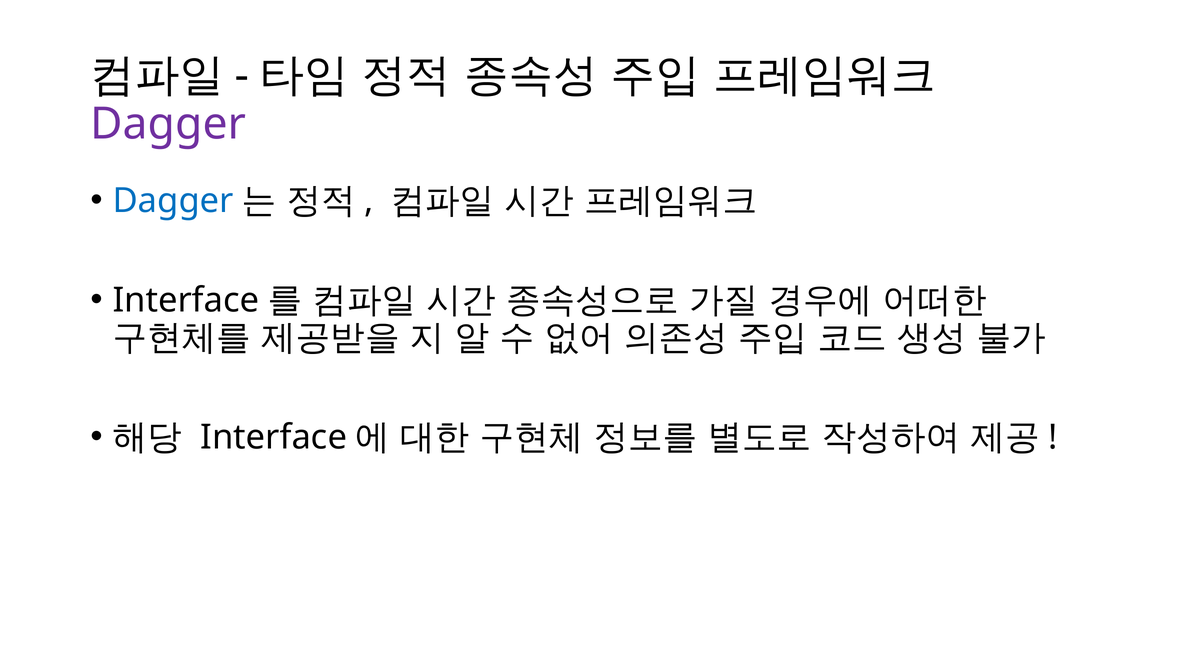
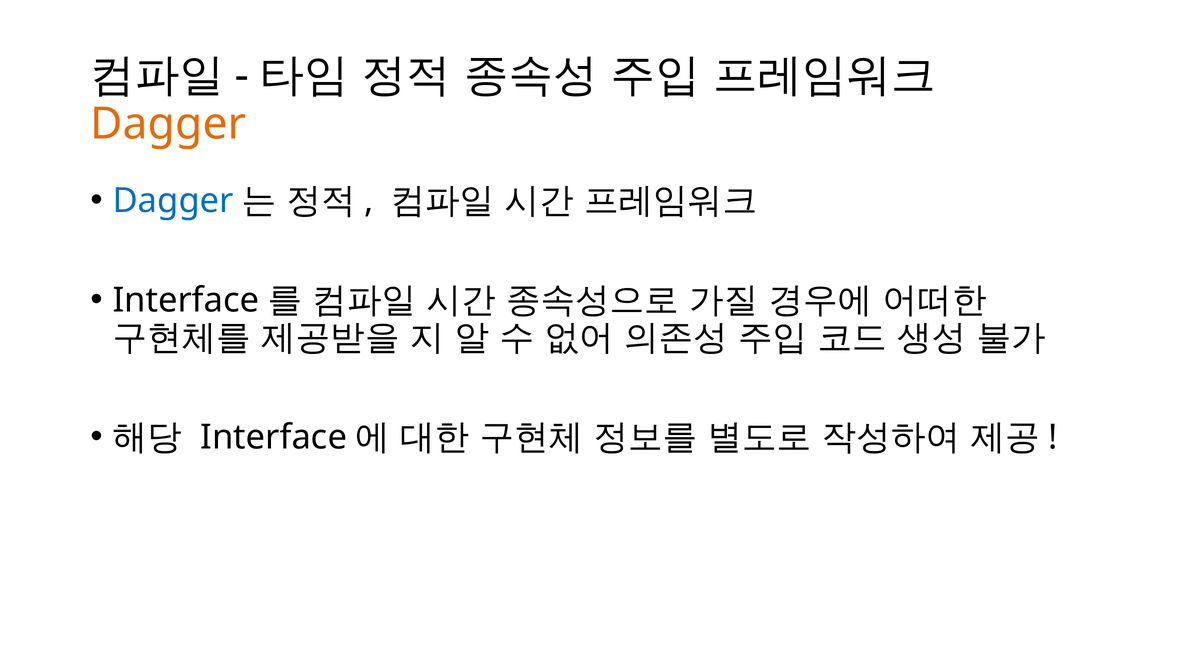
Dagger at (168, 124) colour: purple -> orange
